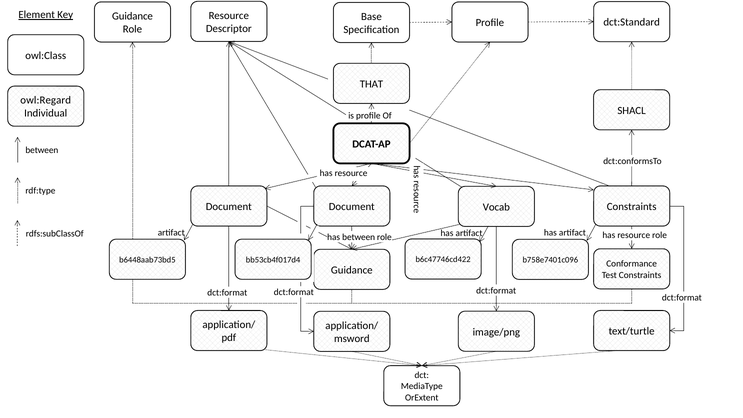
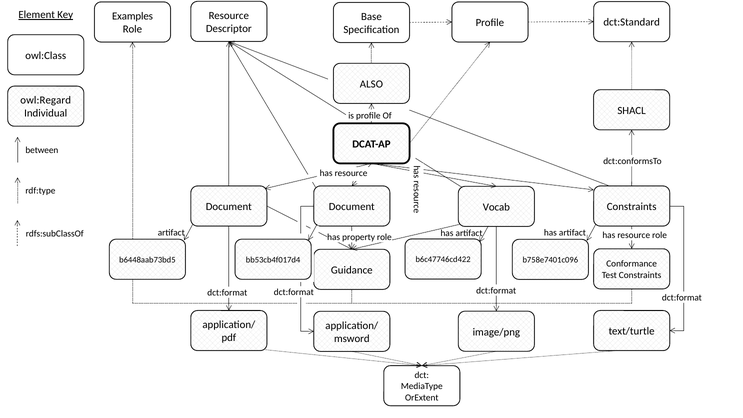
Guidance at (132, 16): Guidance -> Examples
THAT: THAT -> ALSO
has between: between -> property
